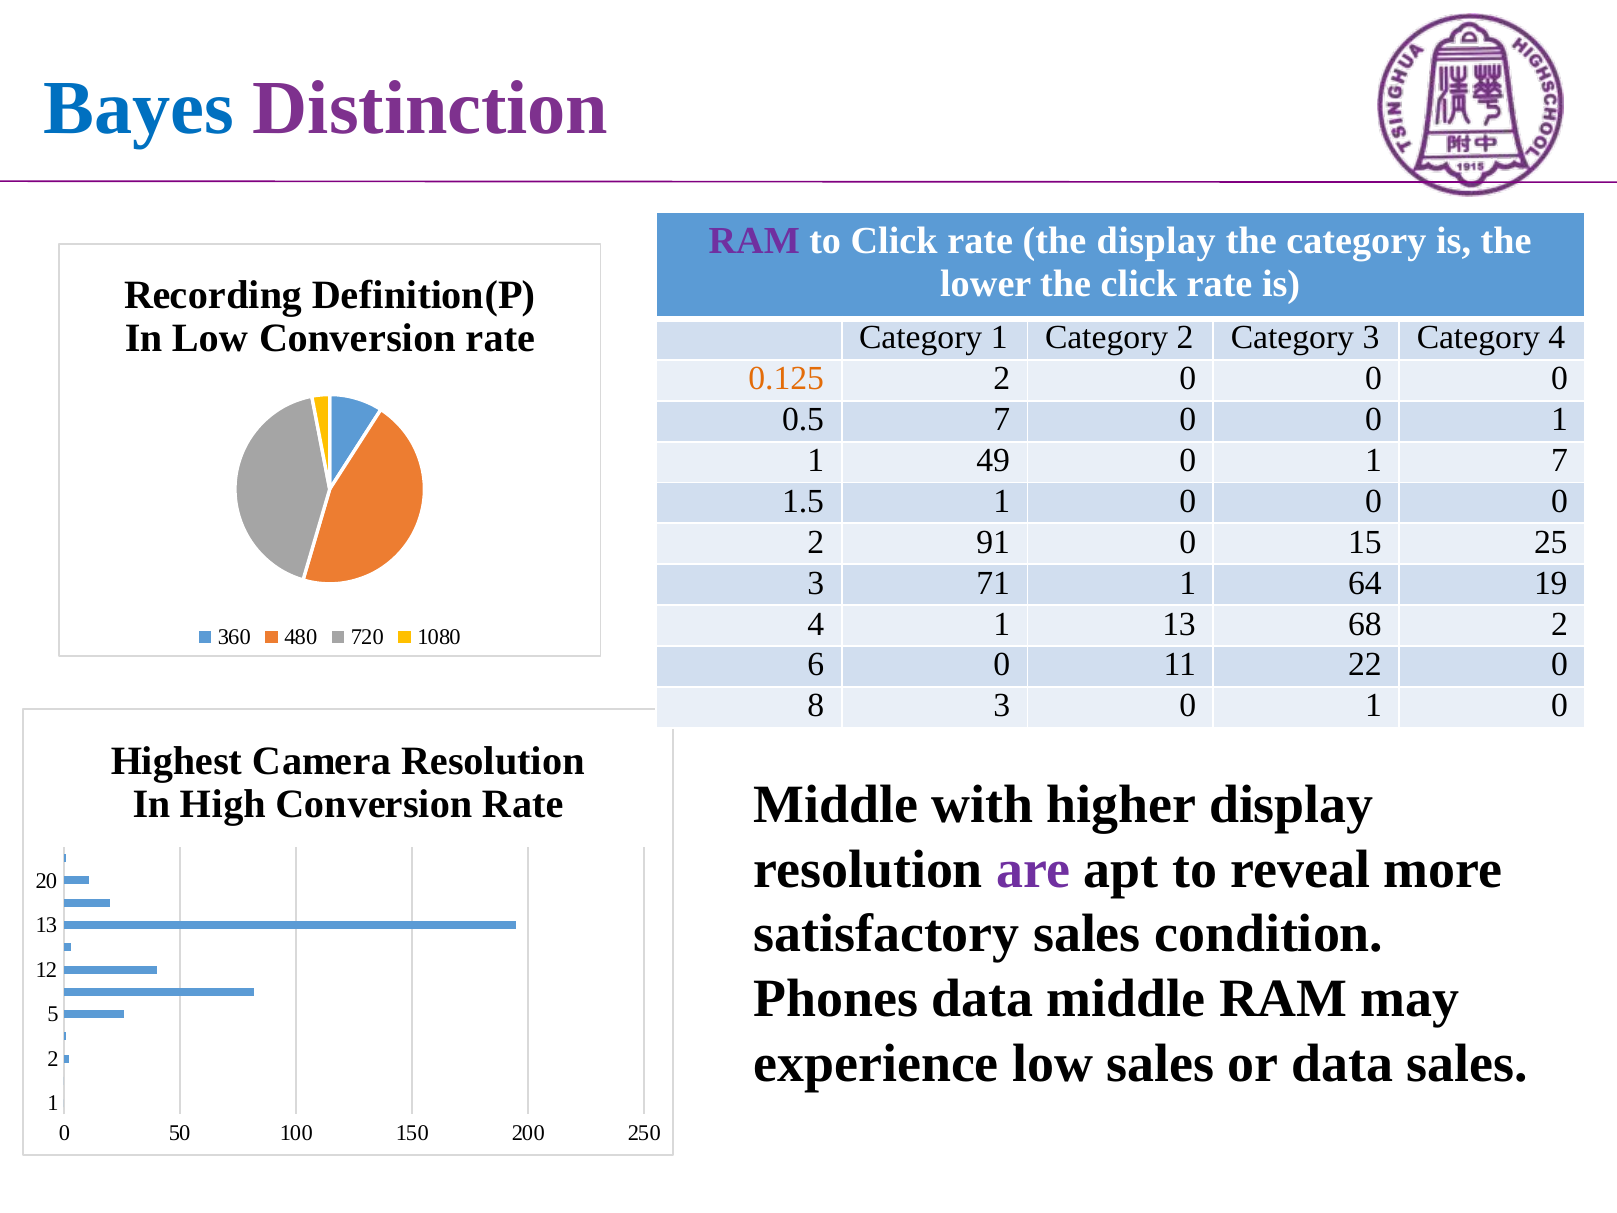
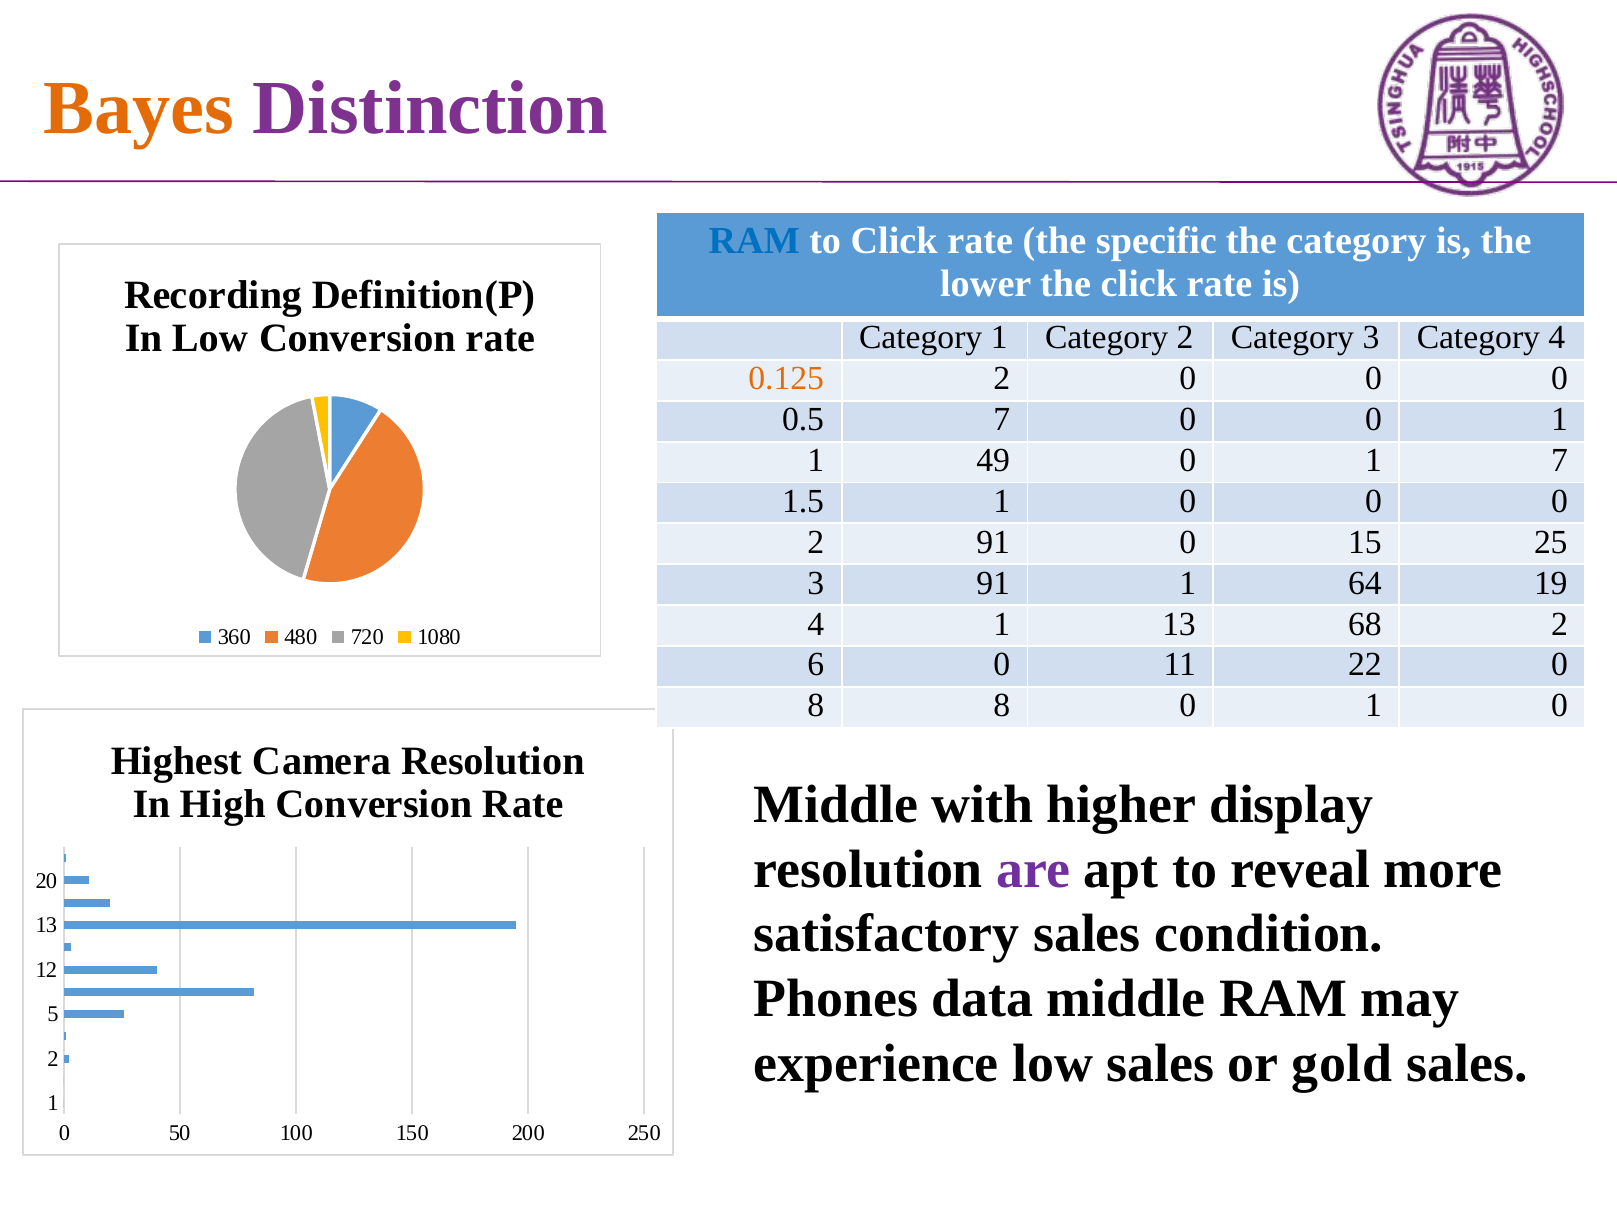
Bayes colour: blue -> orange
RAM at (754, 241) colour: purple -> blue
the display: display -> specific
3 71: 71 -> 91
8 3: 3 -> 8
or data: data -> gold
